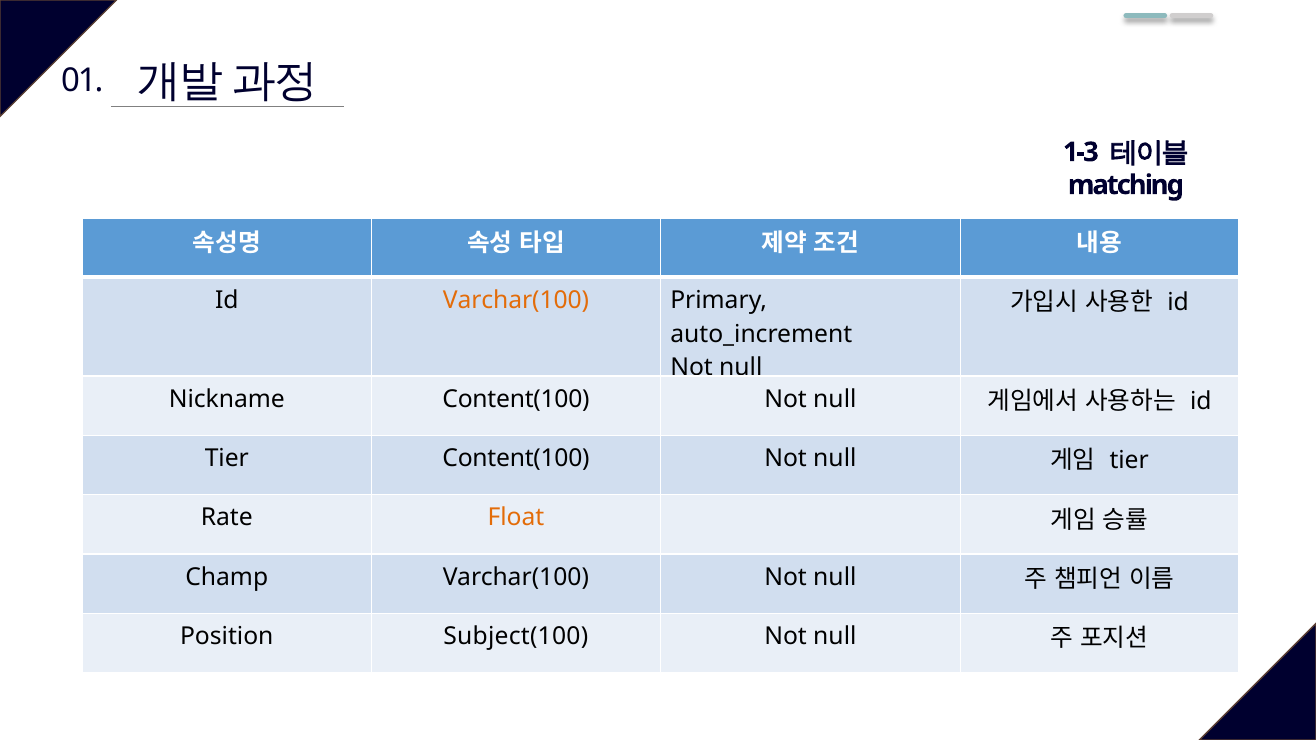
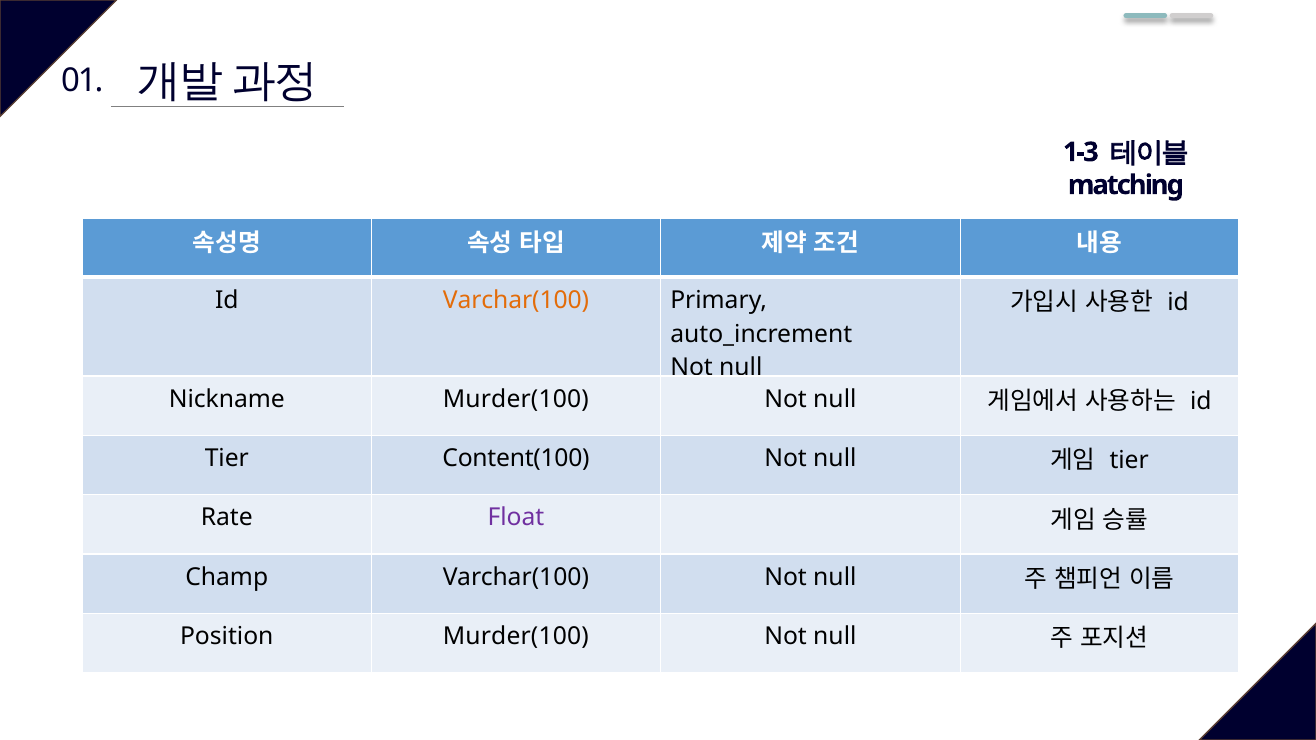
Nickname Content(100: Content(100 -> Murder(100
Float colour: orange -> purple
Position Subject(100: Subject(100 -> Murder(100
